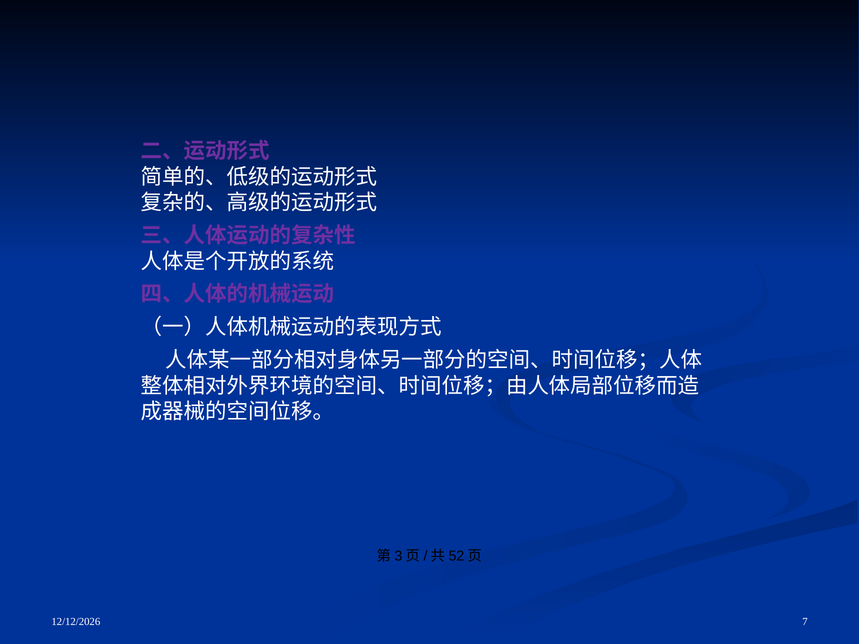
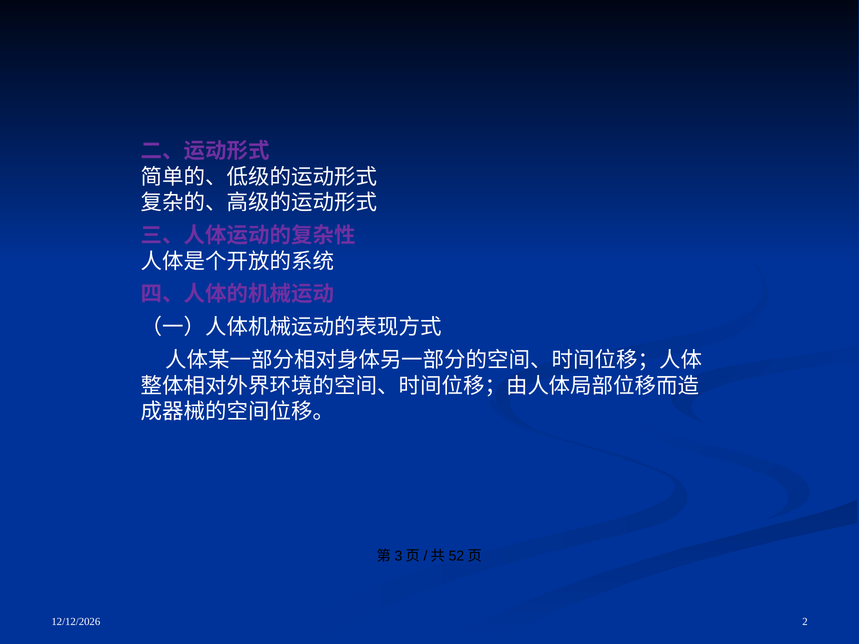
7: 7 -> 2
